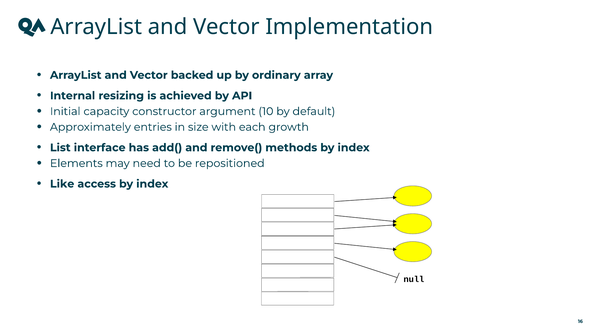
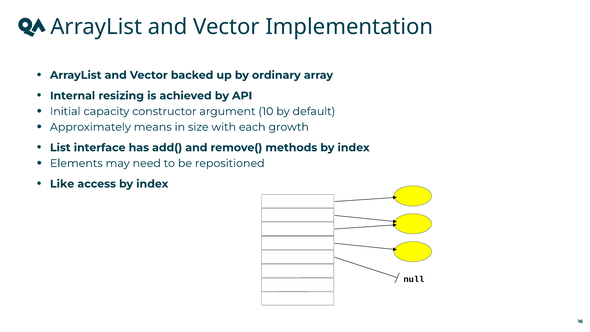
entries: entries -> means
